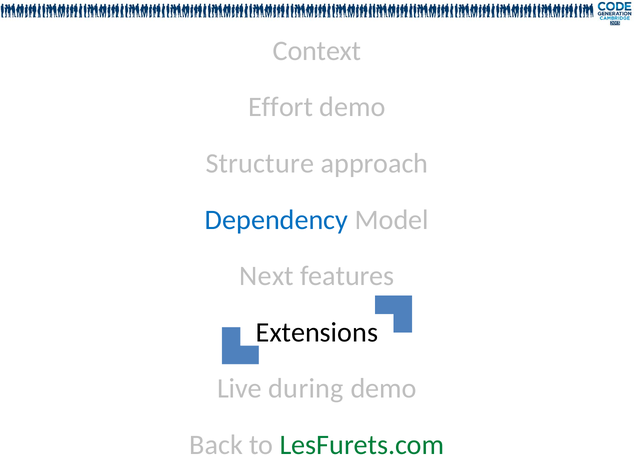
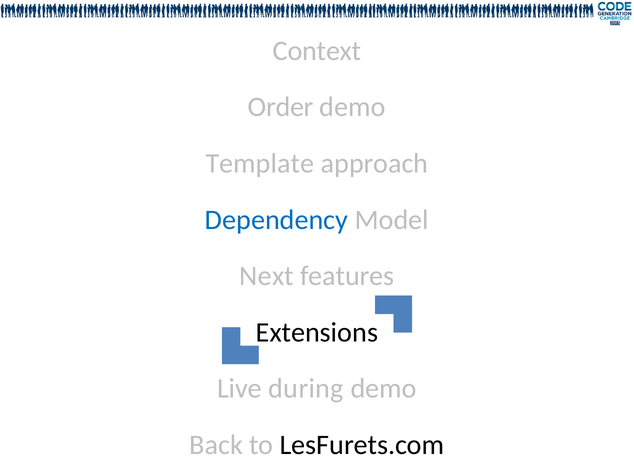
Effort: Effort -> Order
Structure: Structure -> Template
LesFurets.com colour: green -> black
